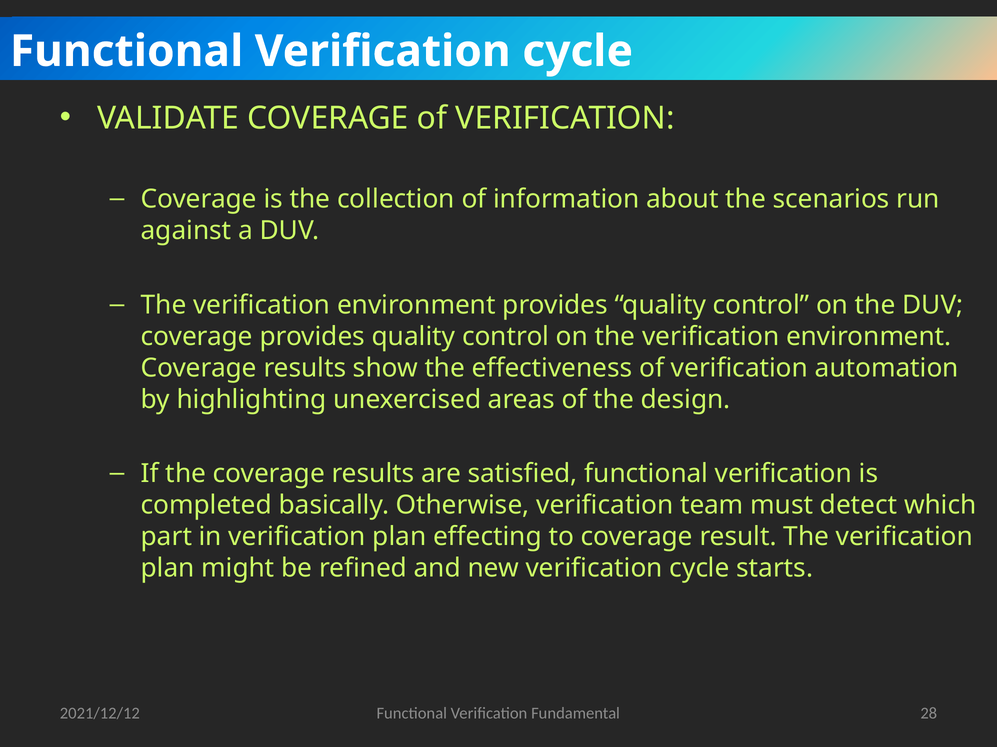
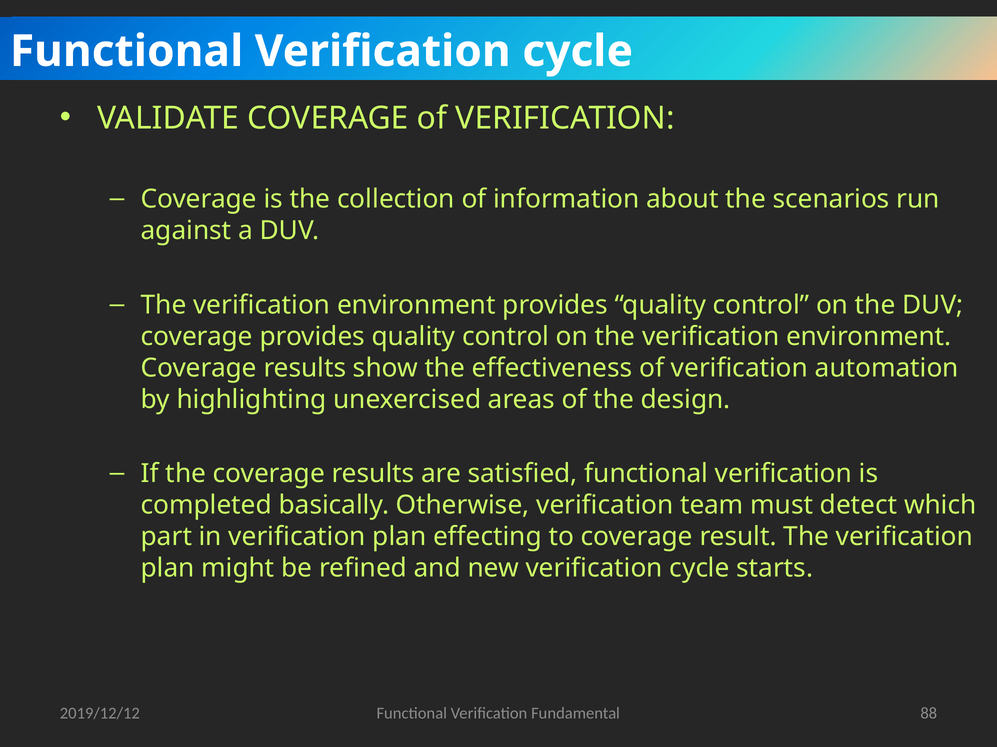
2021/12/12: 2021/12/12 -> 2019/12/12
28: 28 -> 88
